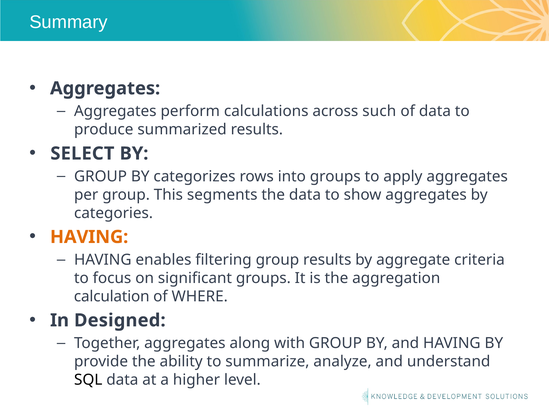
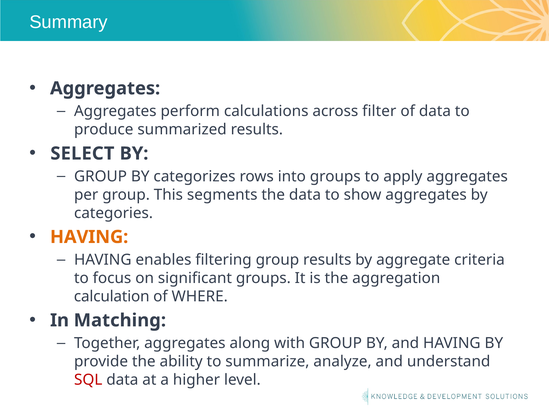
such: such -> filter
Designed: Designed -> Matching
SQL colour: black -> red
